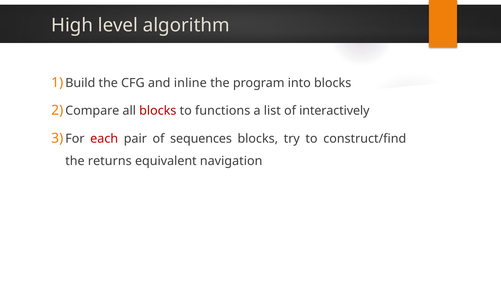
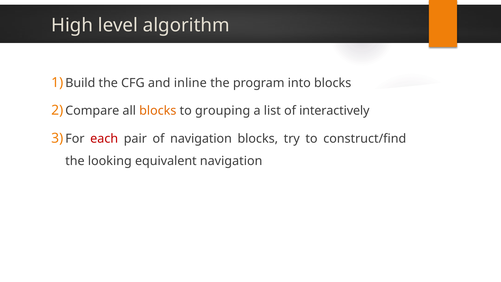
blocks at (158, 111) colour: red -> orange
functions: functions -> grouping
of sequences: sequences -> navigation
returns: returns -> looking
